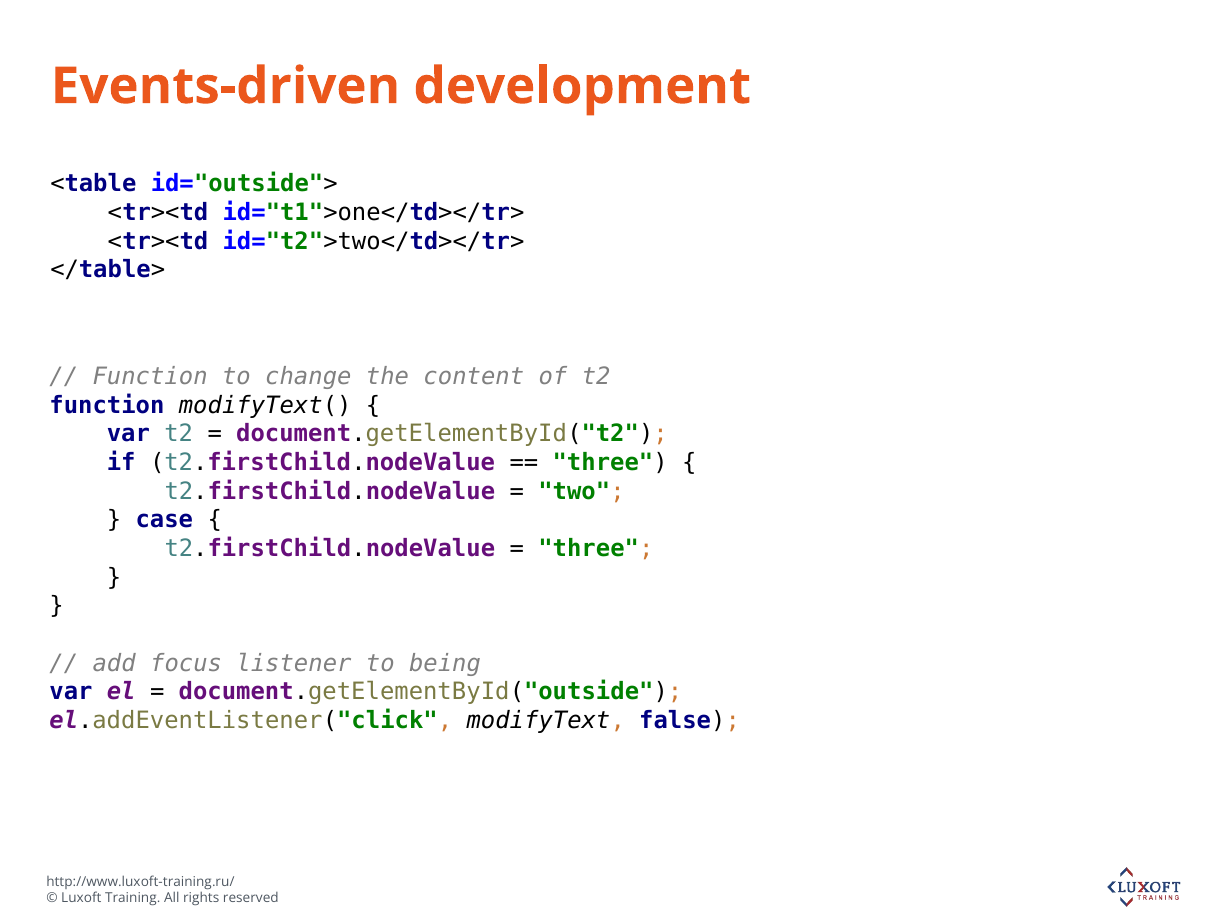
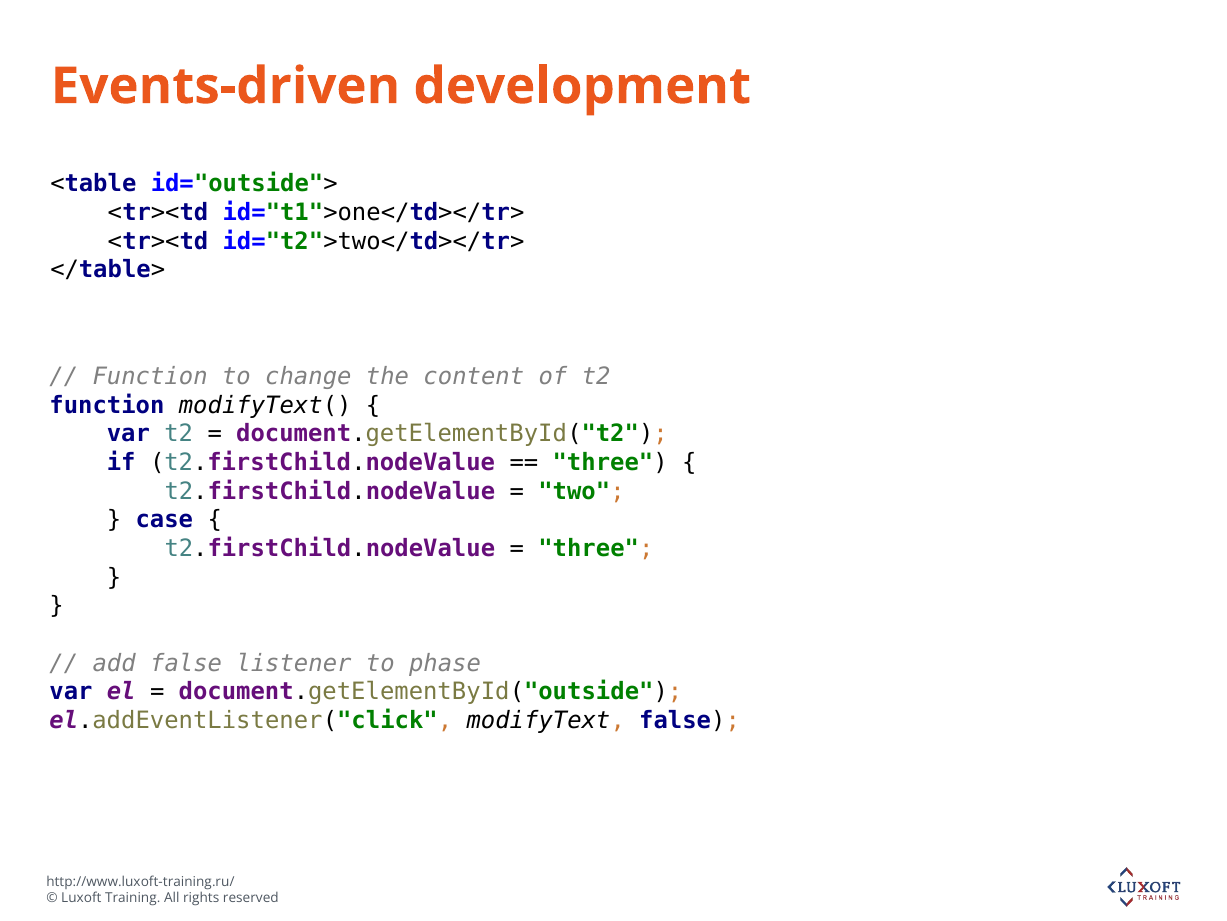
add focus: focus -> false
being: being -> phase
